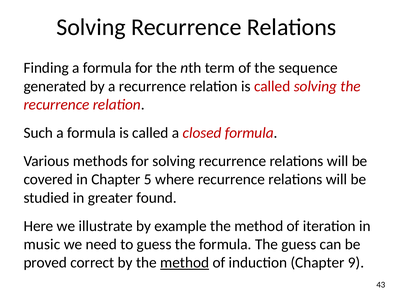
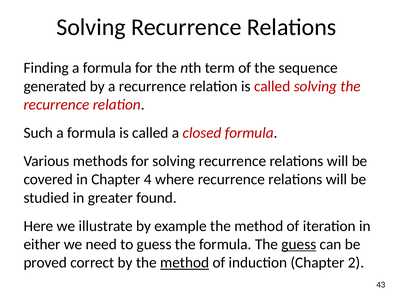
5: 5 -> 4
music: music -> either
guess at (299, 244) underline: none -> present
9: 9 -> 2
